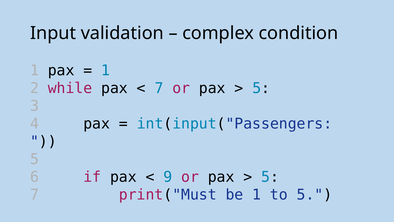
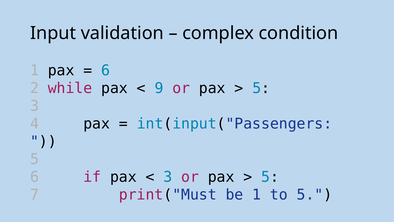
1 at (106, 70): 1 -> 6
7 at (159, 88): 7 -> 9
9 at (168, 177): 9 -> 3
